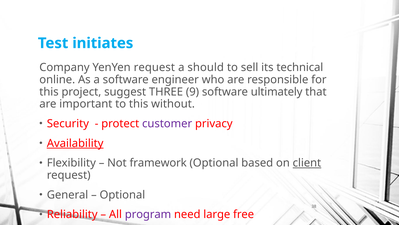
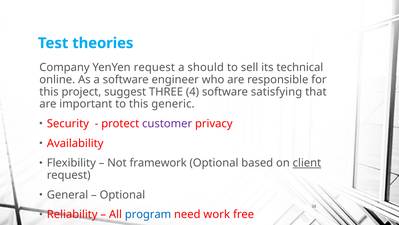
initiates: initiates -> theories
9: 9 -> 4
ultimately: ultimately -> satisfying
without: without -> generic
Availability underline: present -> none
program colour: purple -> blue
large: large -> work
